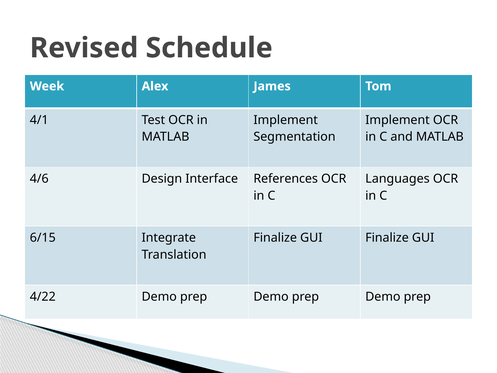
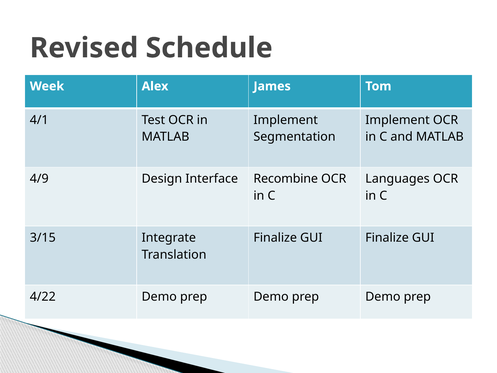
4/6: 4/6 -> 4/9
References: References -> Recombine
6/15: 6/15 -> 3/15
